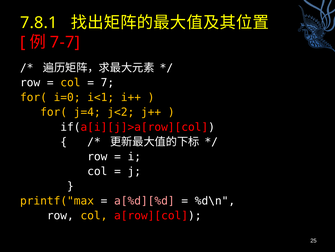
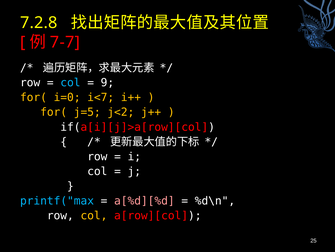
7.8.1: 7.8.1 -> 7.2.8
col at (70, 82) colour: yellow -> light blue
7: 7 -> 9
i<1: i<1 -> i<7
j=4: j=4 -> j=5
printf("max colour: yellow -> light blue
